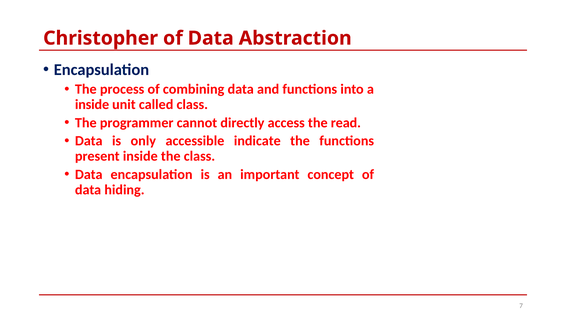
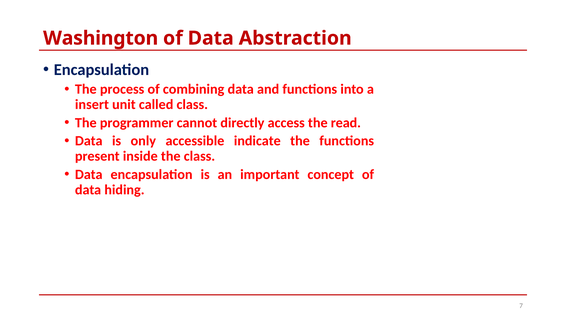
Christopher: Christopher -> Washington
inside at (92, 105): inside -> insert
